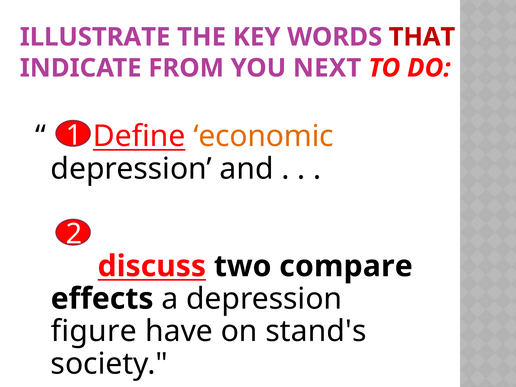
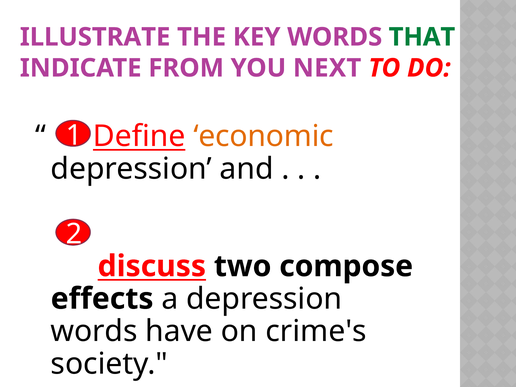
THAT colour: red -> green
compare: compare -> compose
figure at (94, 331): figure -> words
stand's: stand's -> crime's
